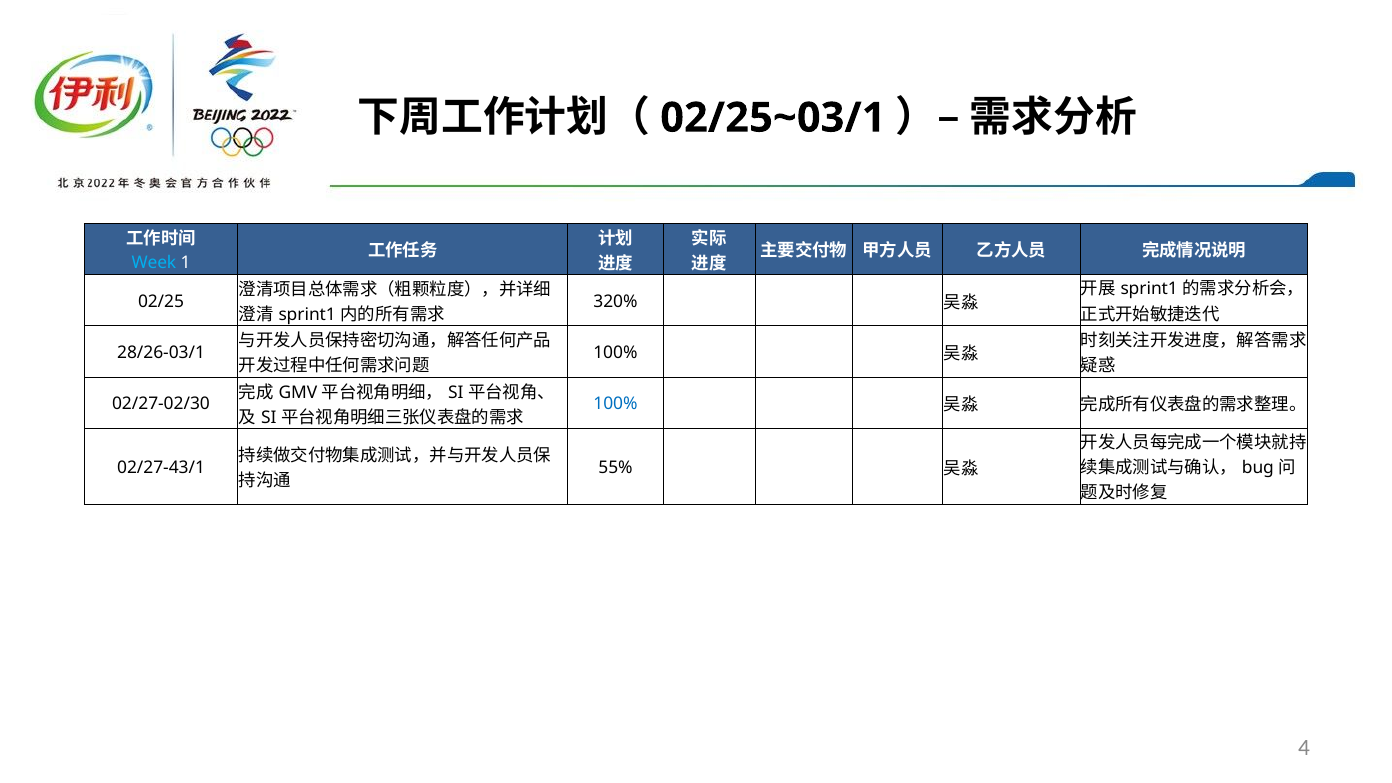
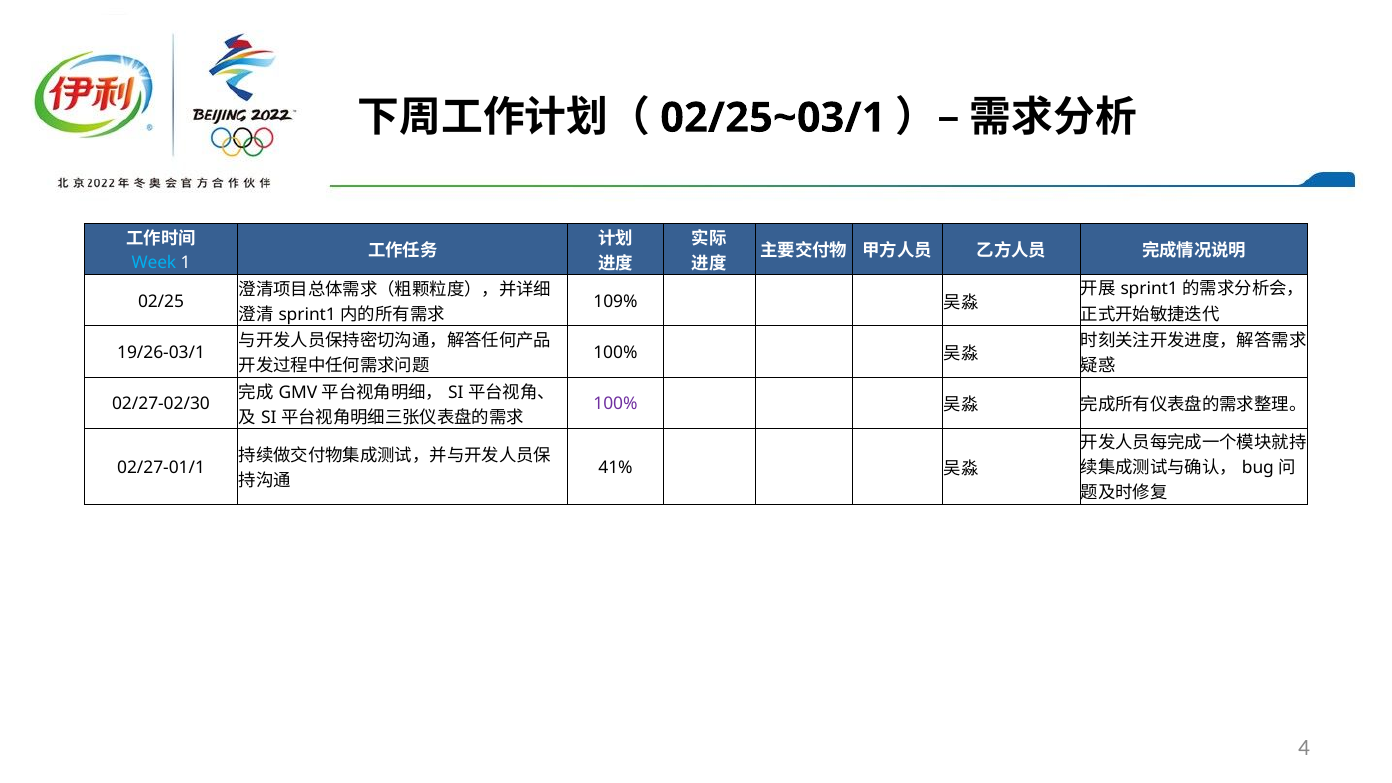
320%: 320% -> 109%
28/26-03/1: 28/26-03/1 -> 19/26-03/1
100% at (615, 404) colour: blue -> purple
02/27-43/1: 02/27-43/1 -> 02/27-01/1
55%: 55% -> 41%
